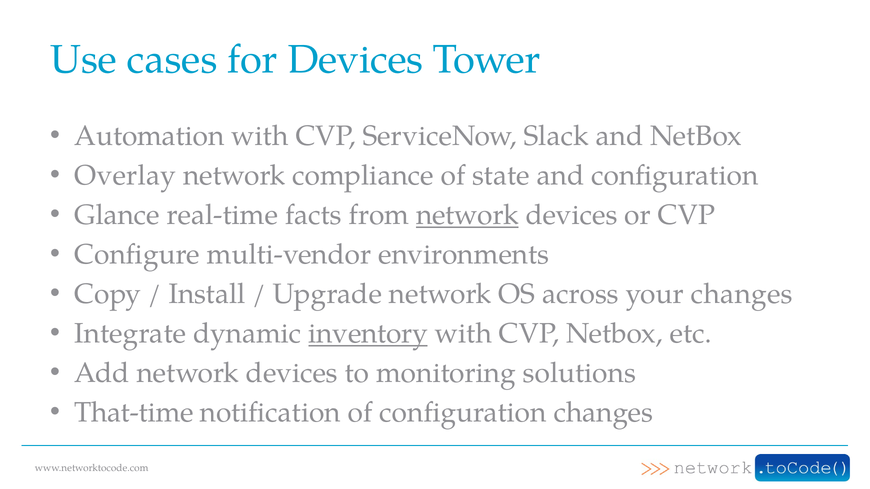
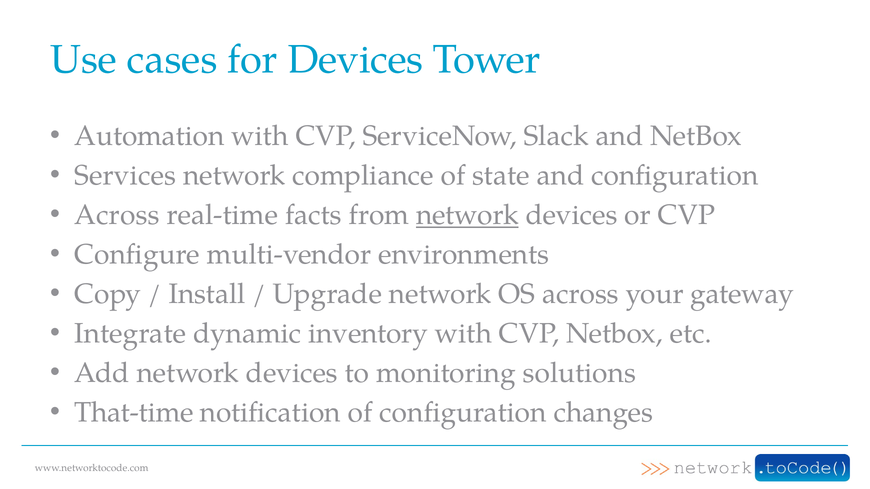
Overlay: Overlay -> Services
Glance at (117, 215): Glance -> Across
your changes: changes -> gateway
inventory underline: present -> none
